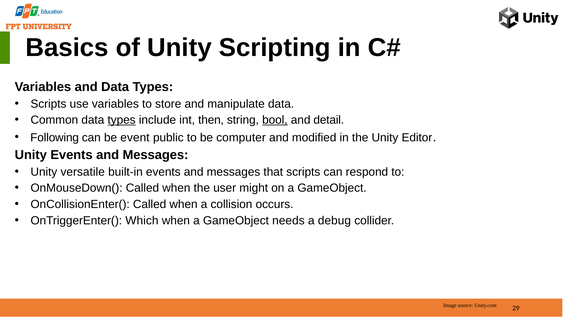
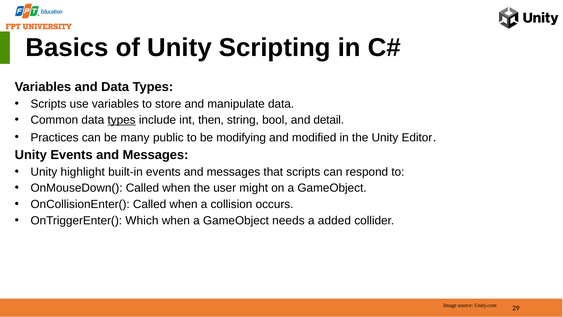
bool underline: present -> none
Following: Following -> Practices
event: event -> many
computer: computer -> modifying
versatile: versatile -> highlight
debug: debug -> added
